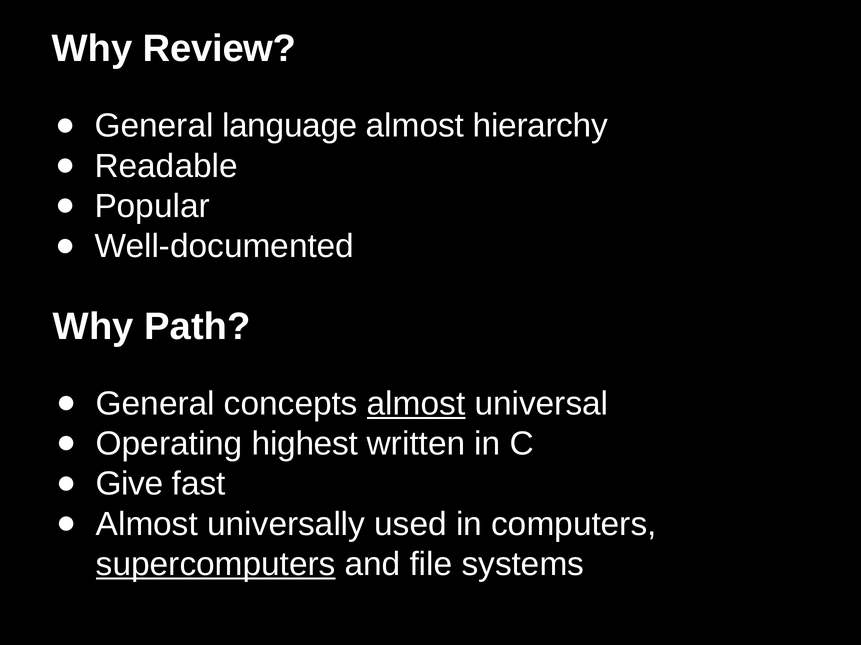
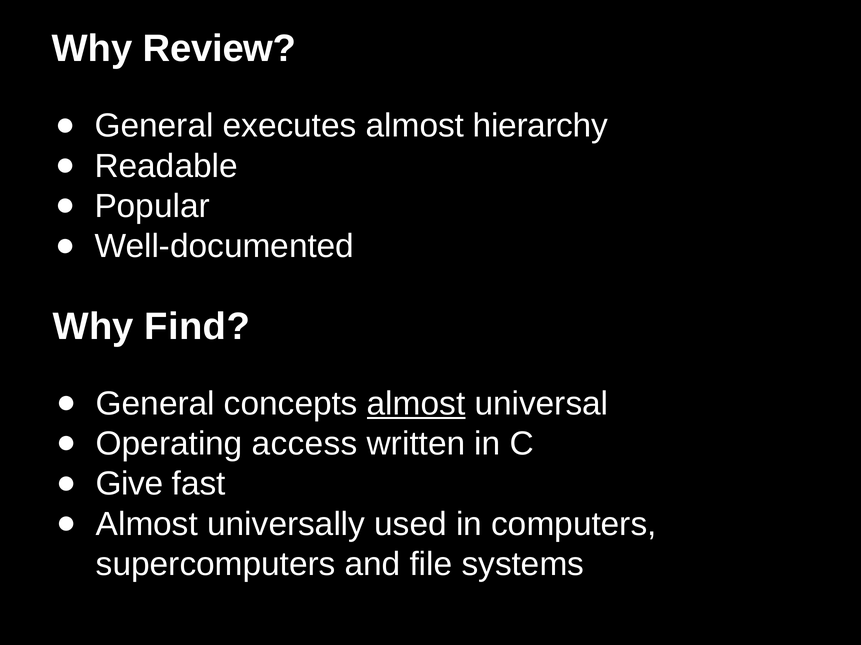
language: language -> executes
Path: Path -> Find
highest: highest -> access
supercomputers underline: present -> none
